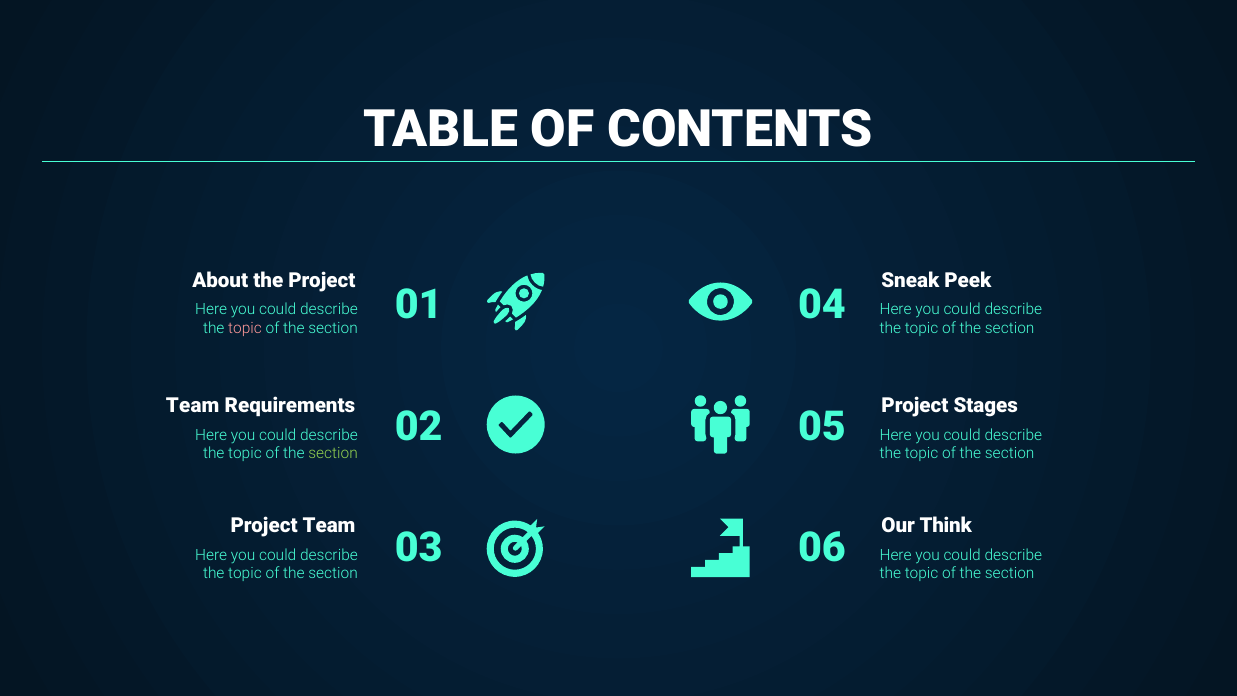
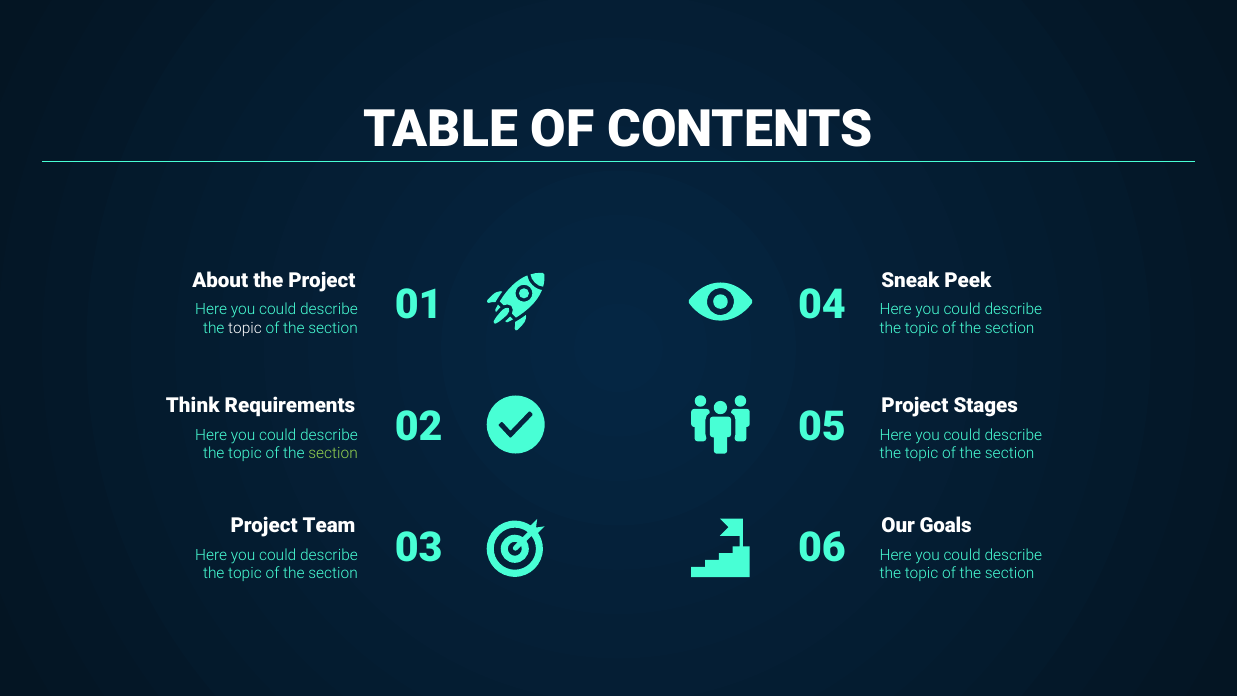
topic at (245, 328) colour: pink -> white
Team at (193, 406): Team -> Think
Think: Think -> Goals
